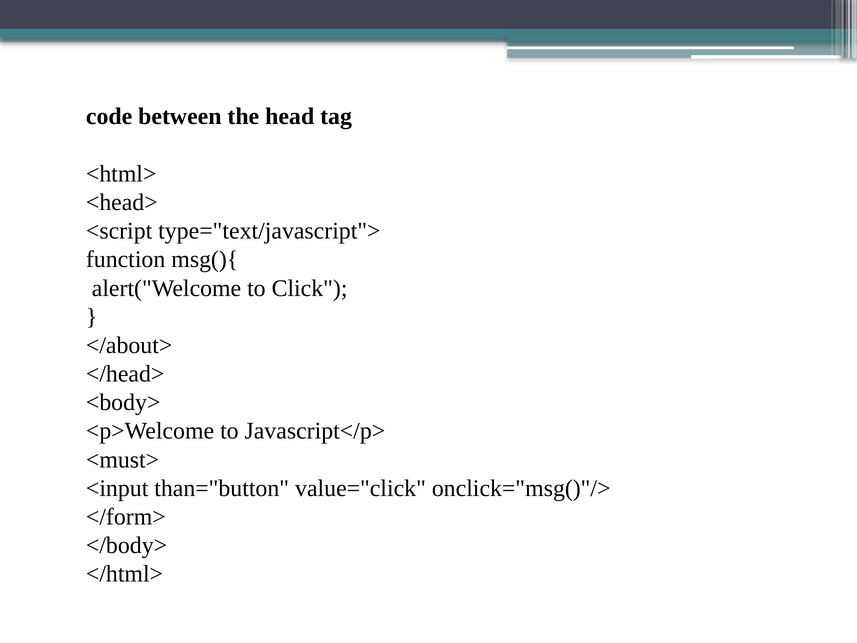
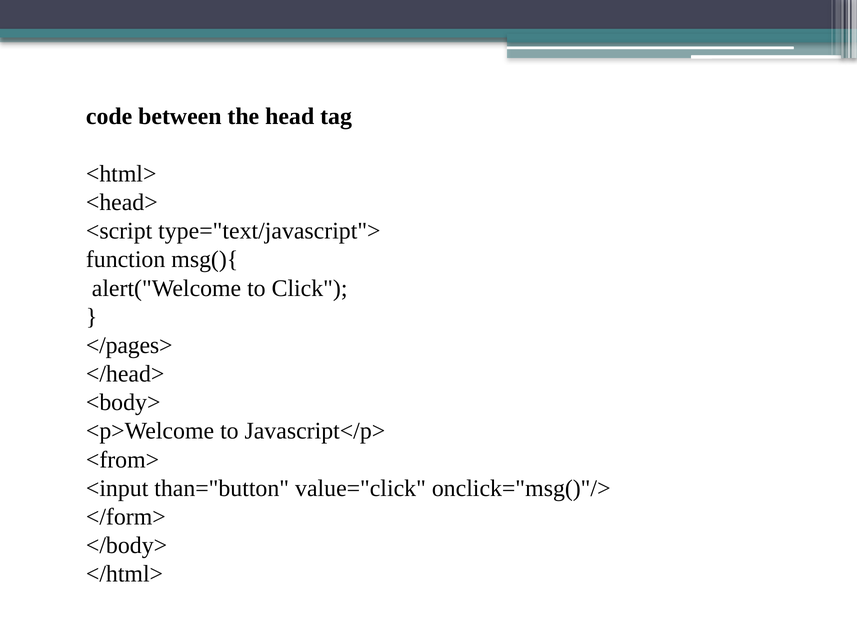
</about>: </about> -> </pages>
<must>: <must> -> <from>
